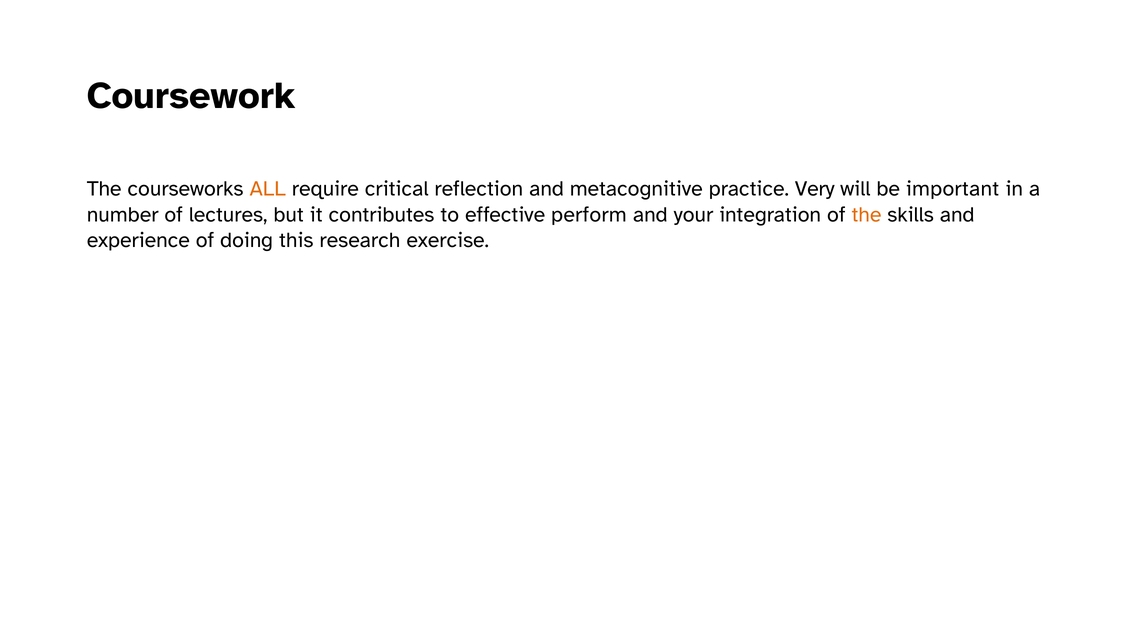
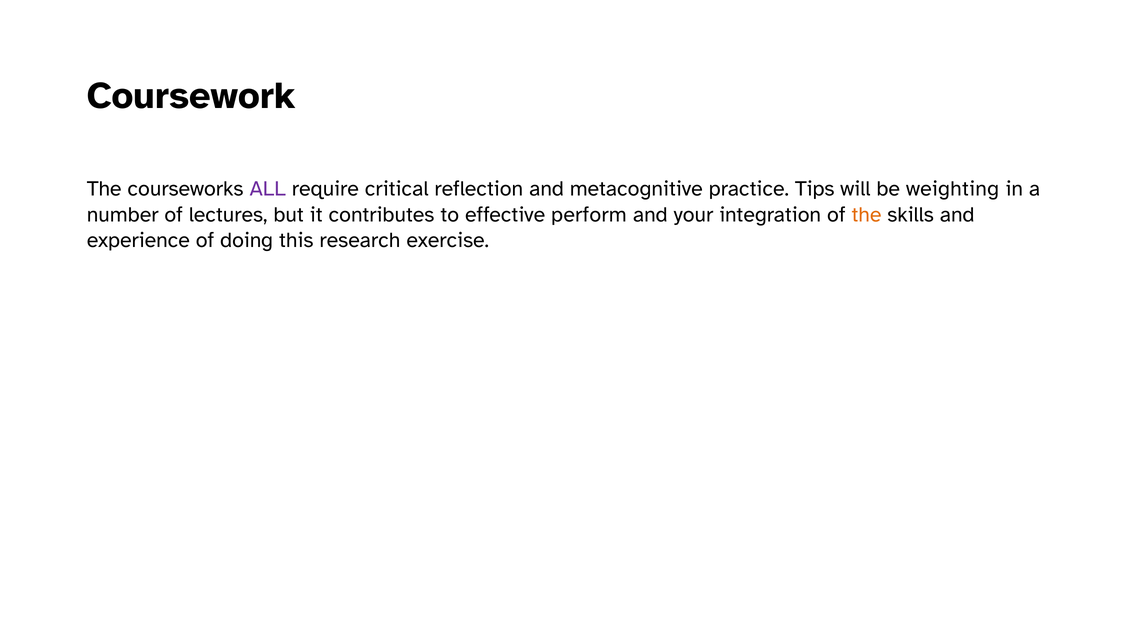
ALL colour: orange -> purple
Very: Very -> Tips
important: important -> weighting
